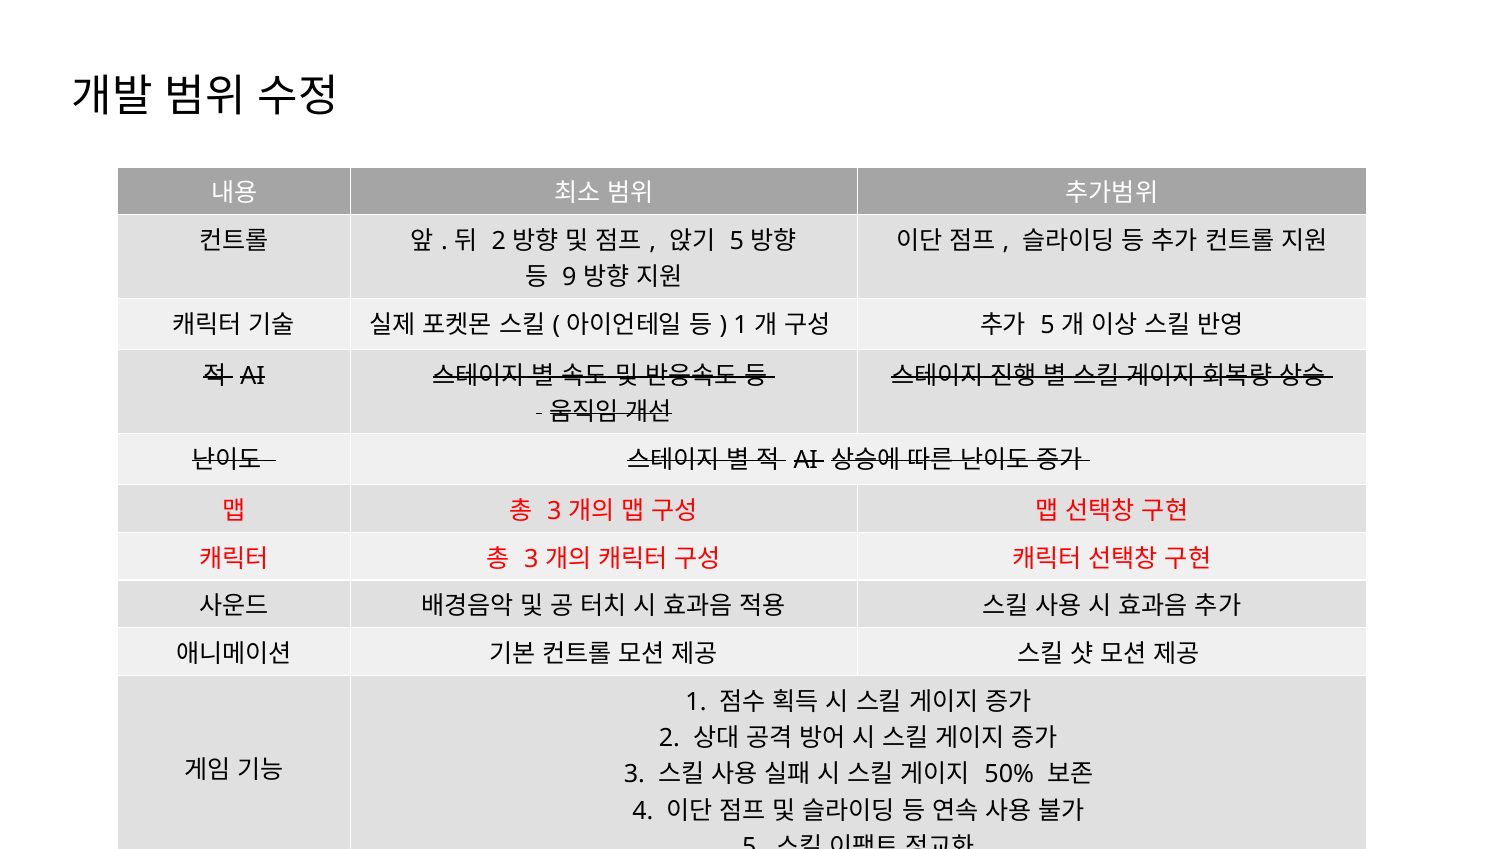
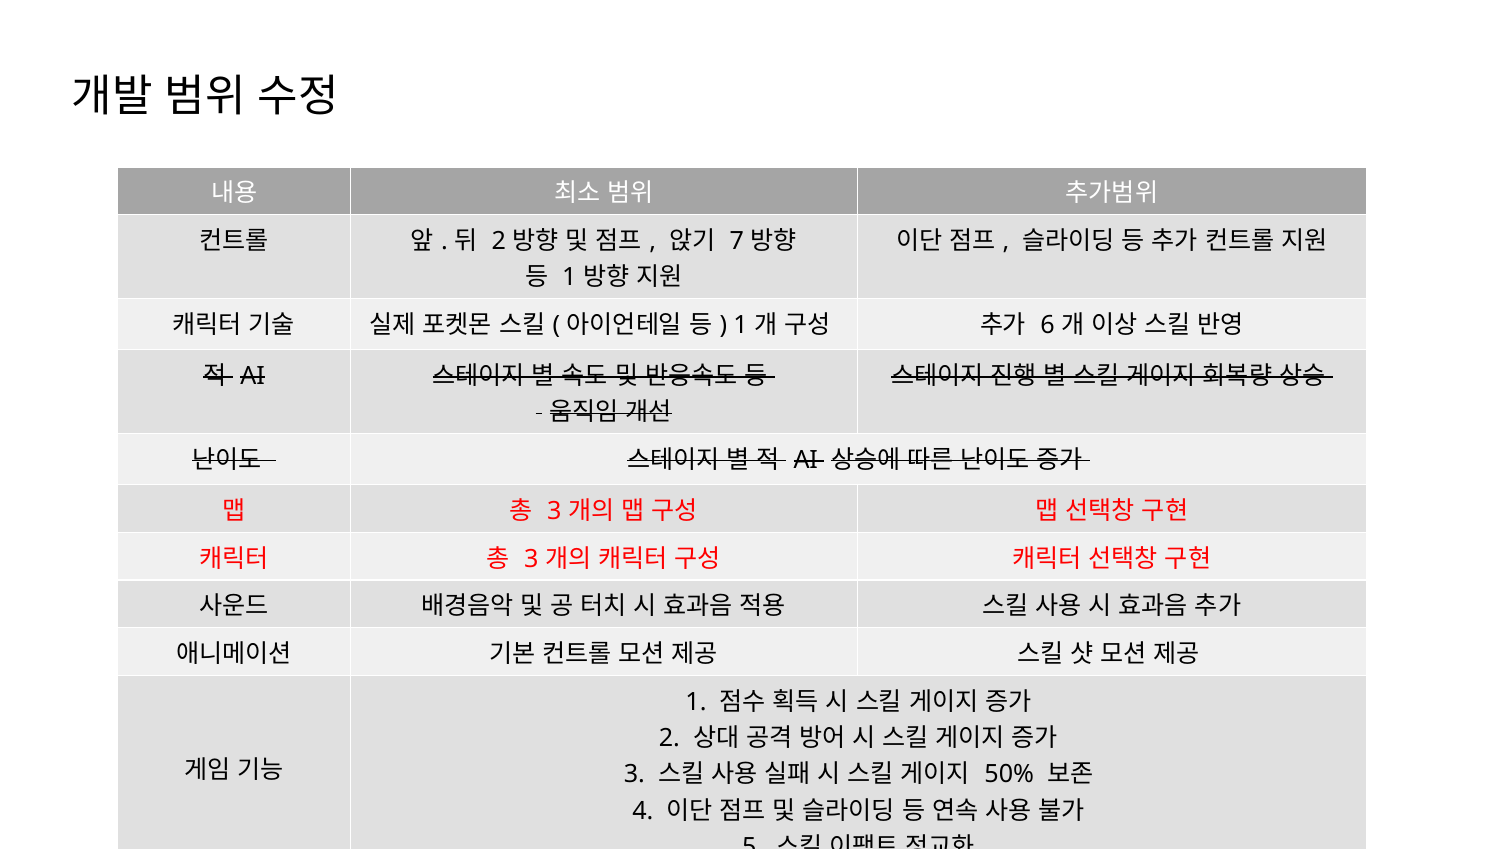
5 at (737, 241): 5 -> 7
9 at (569, 277): 9 -> 1
5 at (1047, 325): 5 -> 6
